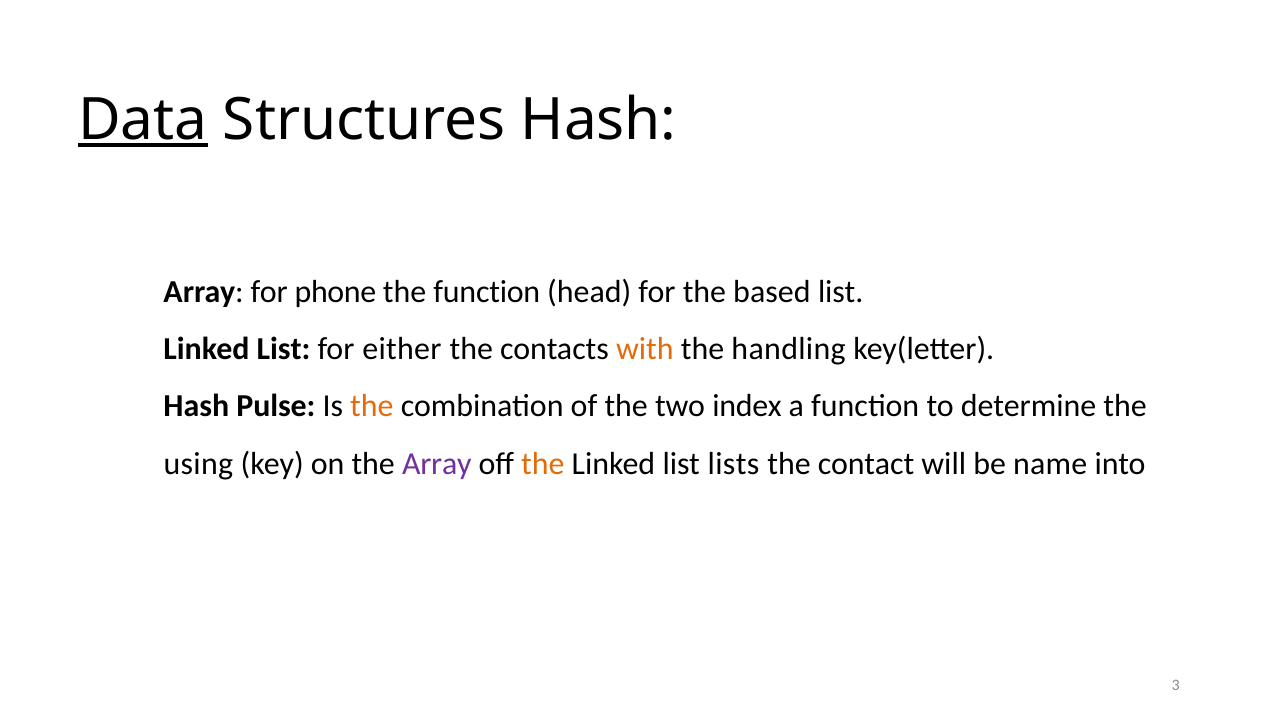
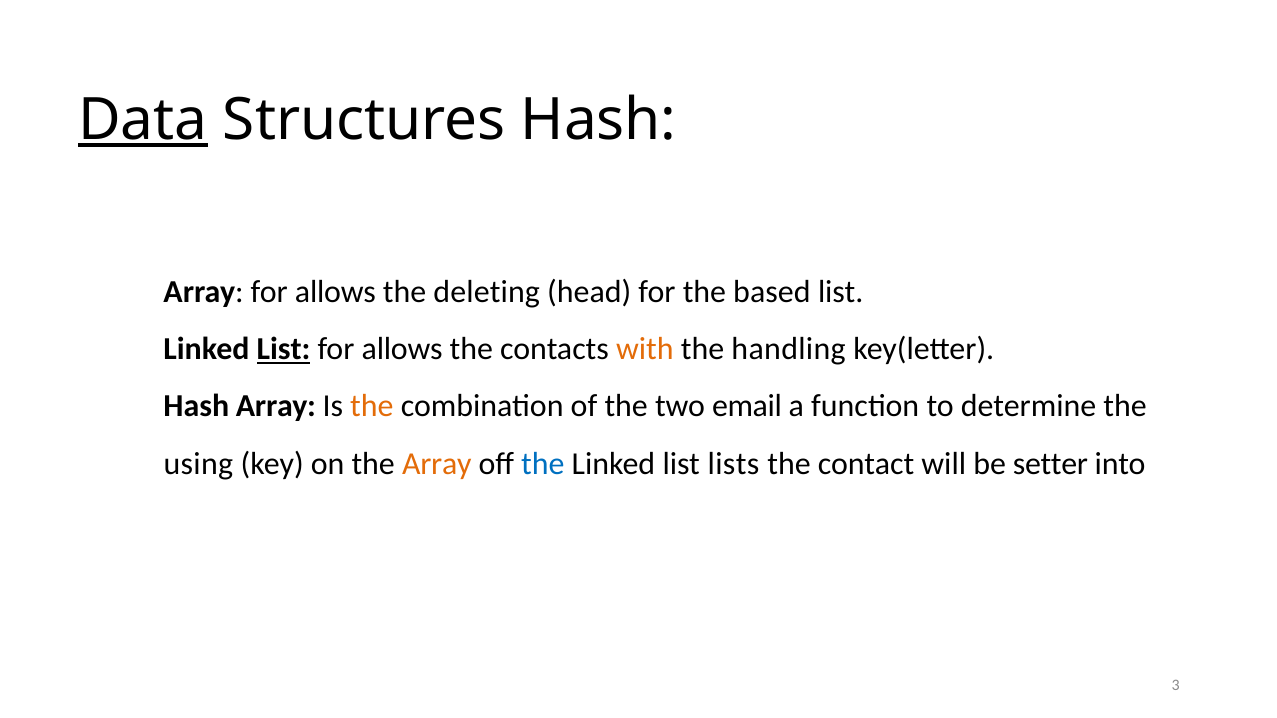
Array for phone: phone -> allows
the function: function -> deleting
List at (283, 349) underline: none -> present
either at (402, 349): either -> allows
Pulse at (276, 407): Pulse -> Array
index: index -> email
Array at (437, 464) colour: purple -> orange
the at (543, 464) colour: orange -> blue
name: name -> setter
